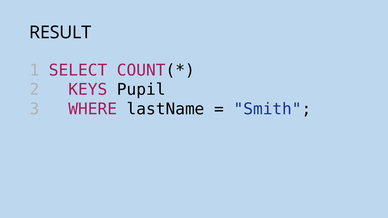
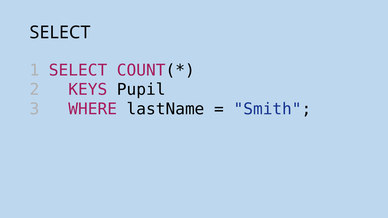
RESULT at (60, 33): RESULT -> SELECT
